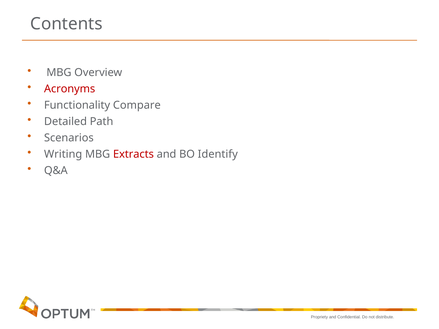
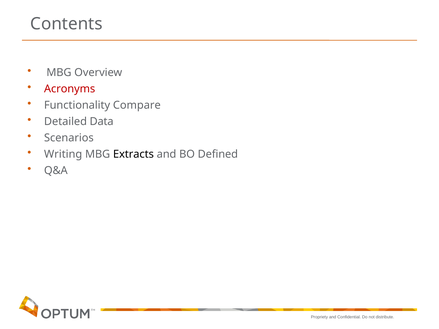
Path: Path -> Data
Extracts colour: red -> black
Identify: Identify -> Defined
